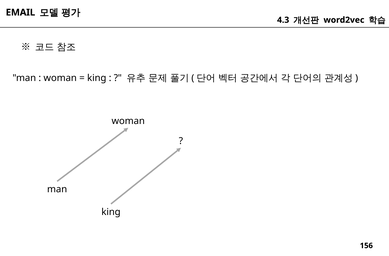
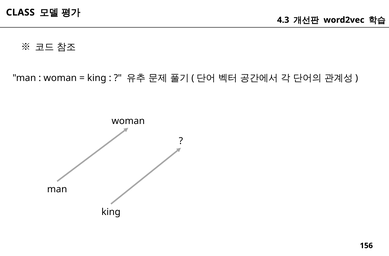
EMAIL: EMAIL -> CLASS
